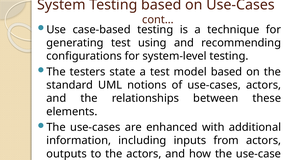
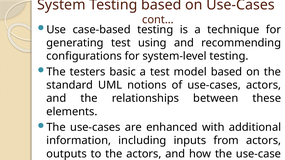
testers state: state -> basic
